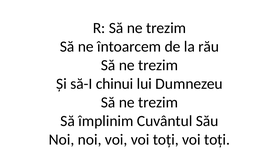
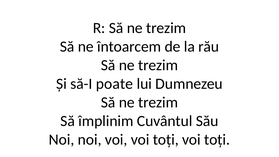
chinui: chinui -> poate
